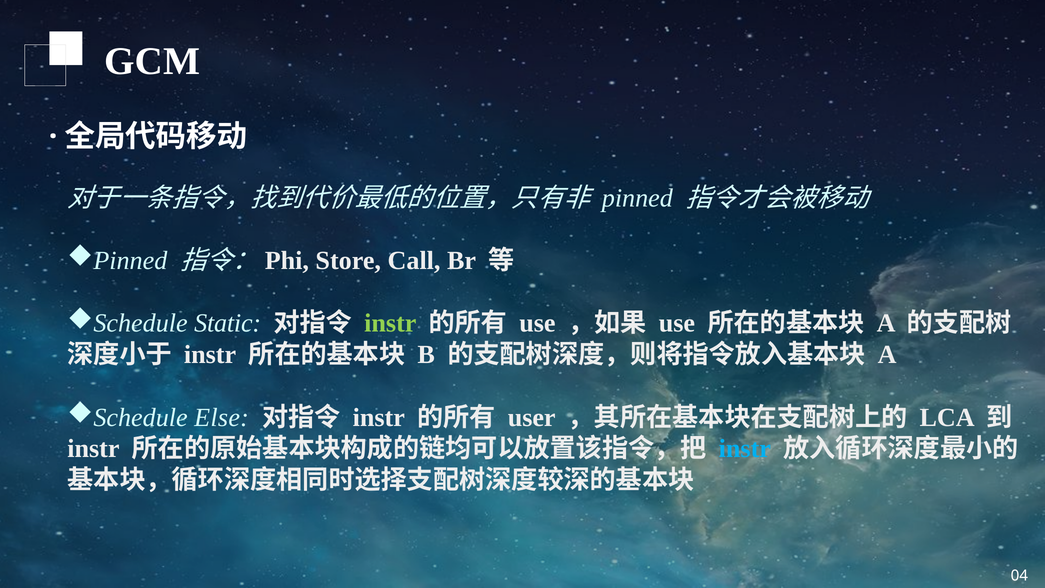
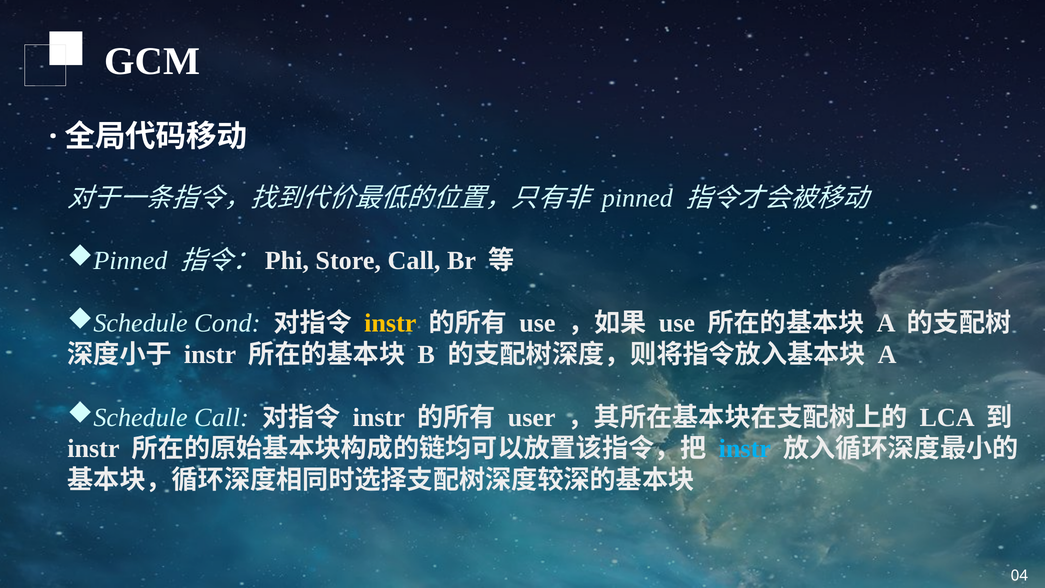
Static: Static -> Cond
instr at (390, 323) colour: light green -> yellow
Else at (222, 417): Else -> Call
